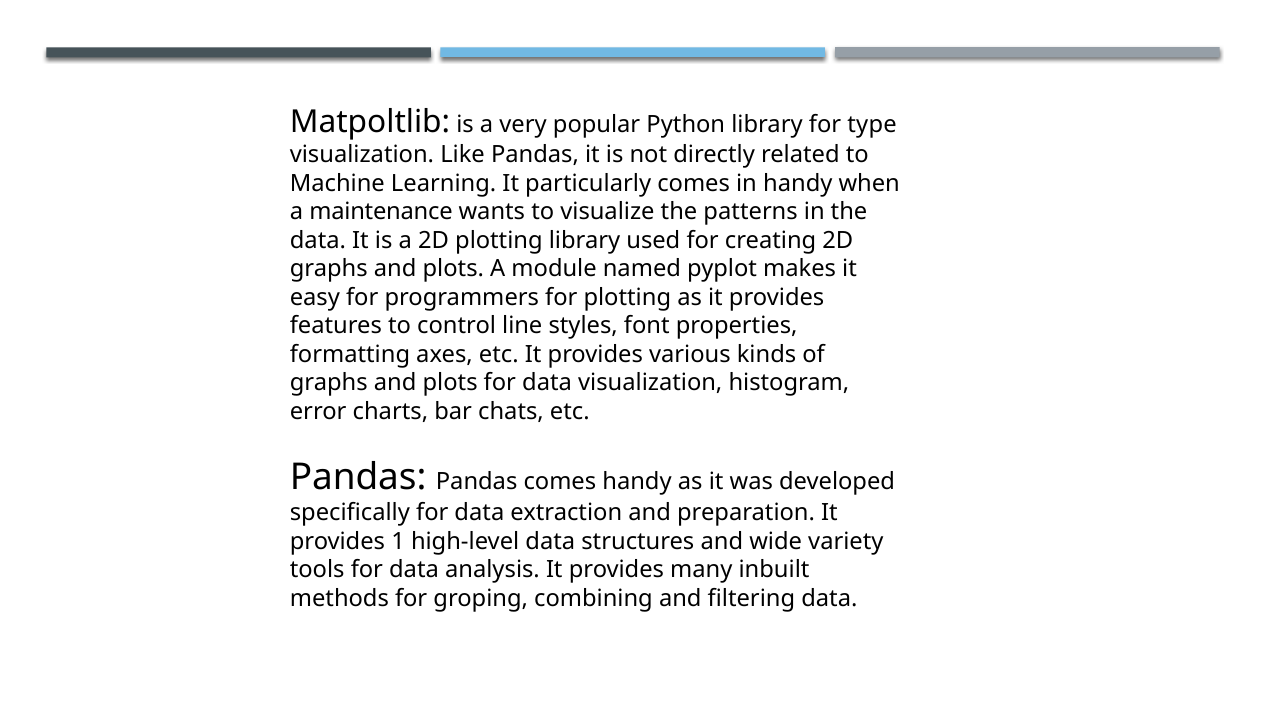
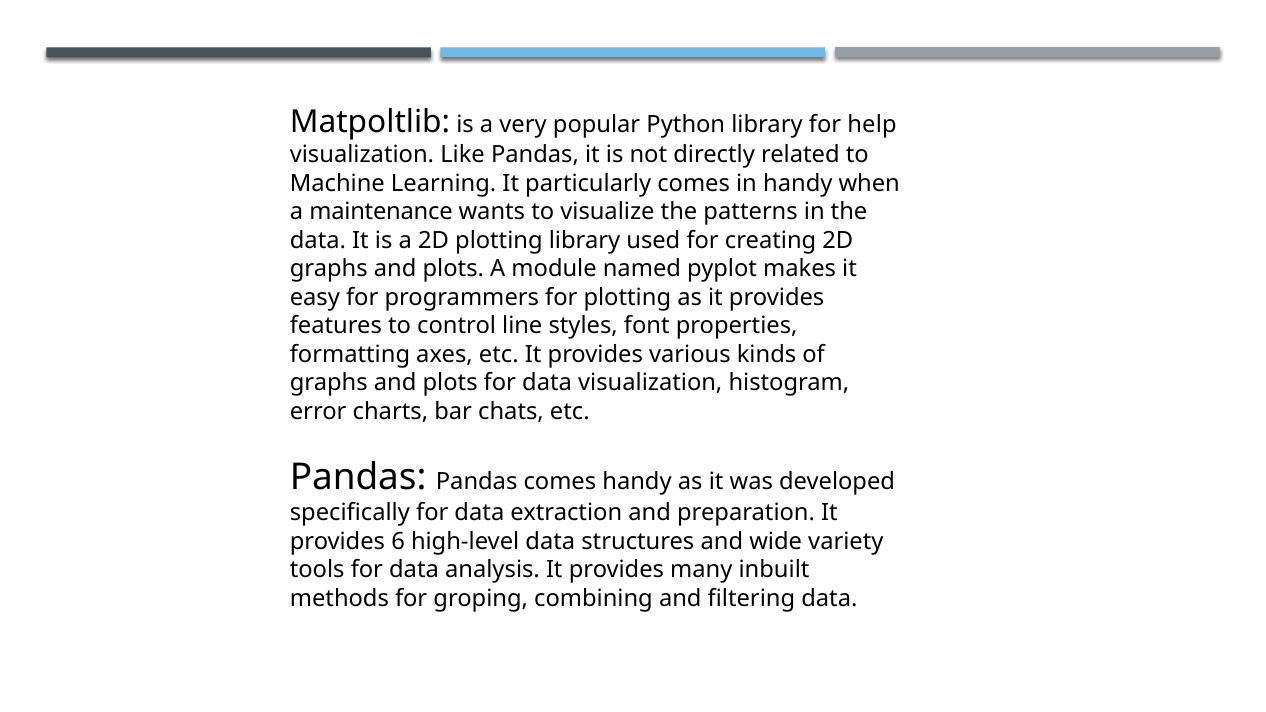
type: type -> help
1: 1 -> 6
